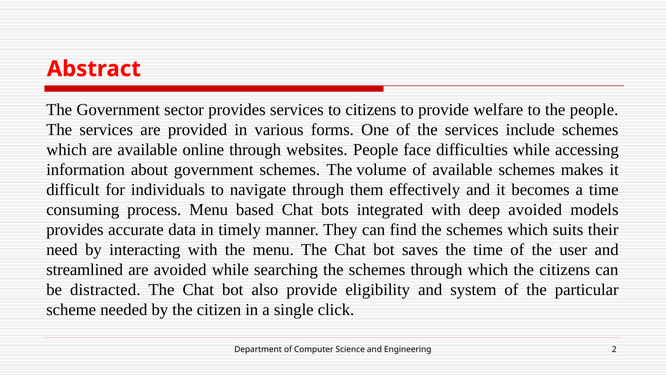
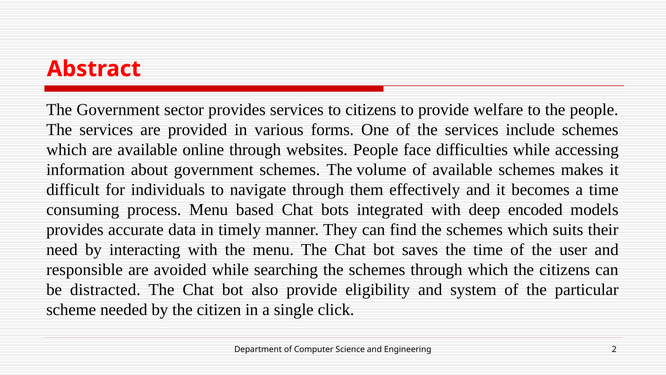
deep avoided: avoided -> encoded
streamlined: streamlined -> responsible
